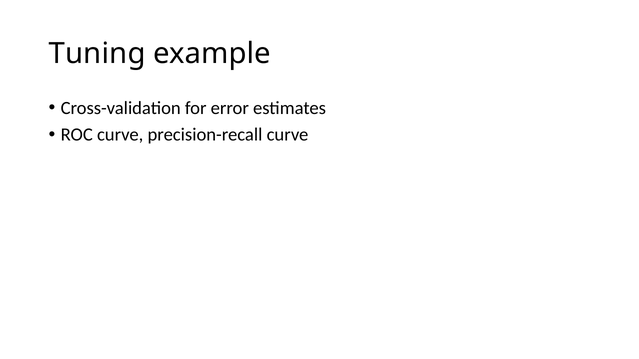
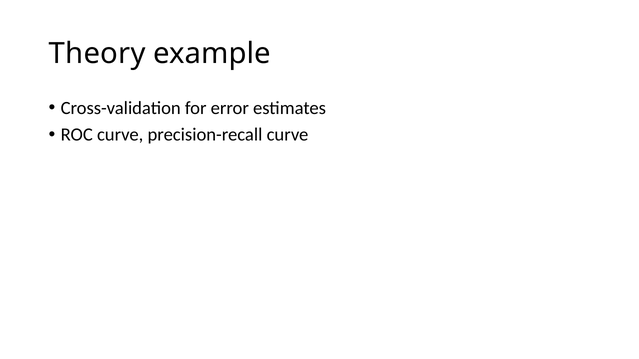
Tuning: Tuning -> Theory
